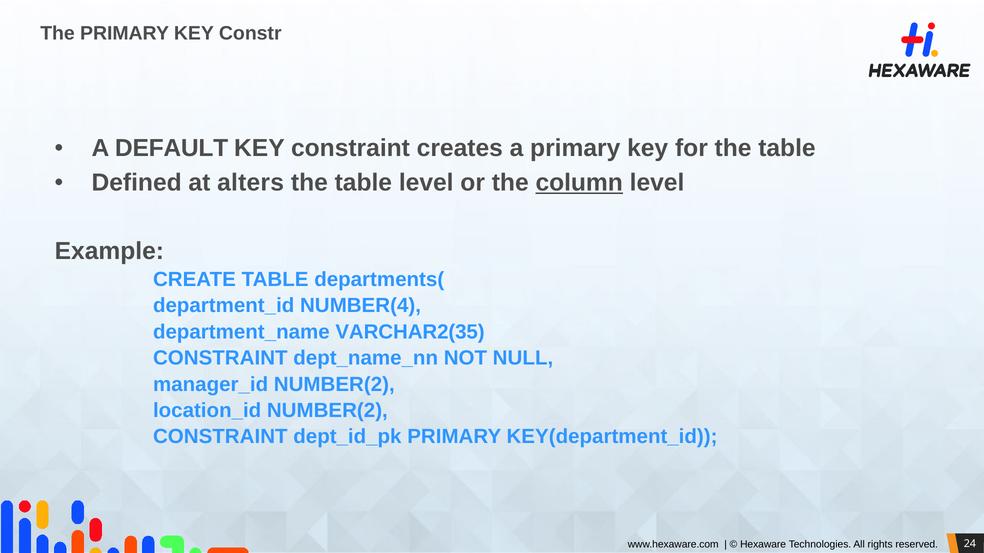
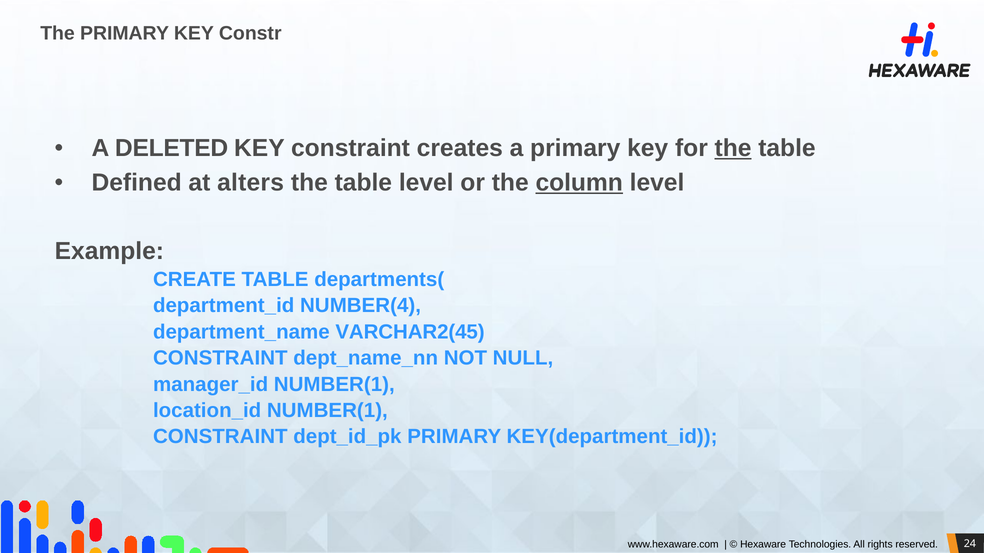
DEFAULT: DEFAULT -> DELETED
the at (733, 148) underline: none -> present
VARCHAR2(35: VARCHAR2(35 -> VARCHAR2(45
manager_id NUMBER(2: NUMBER(2 -> NUMBER(1
location_id NUMBER(2: NUMBER(2 -> NUMBER(1
